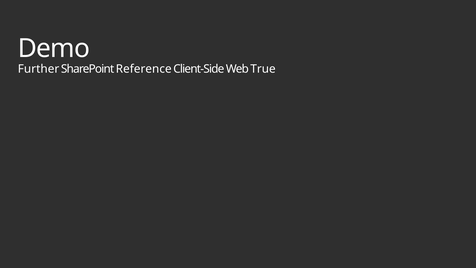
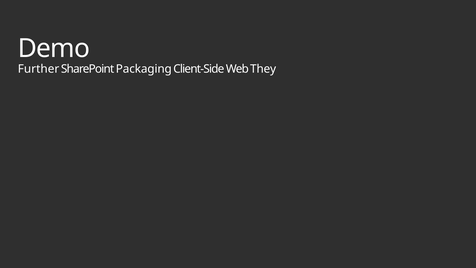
Reference: Reference -> Packaging
True: True -> They
